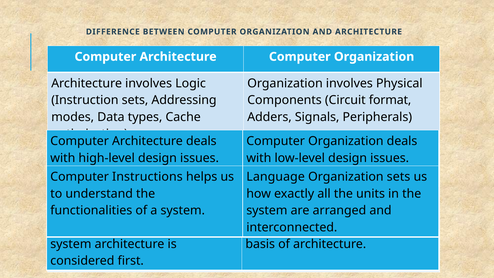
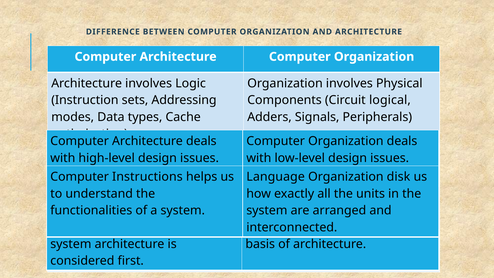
format: format -> logical
Organization sets: sets -> disk
